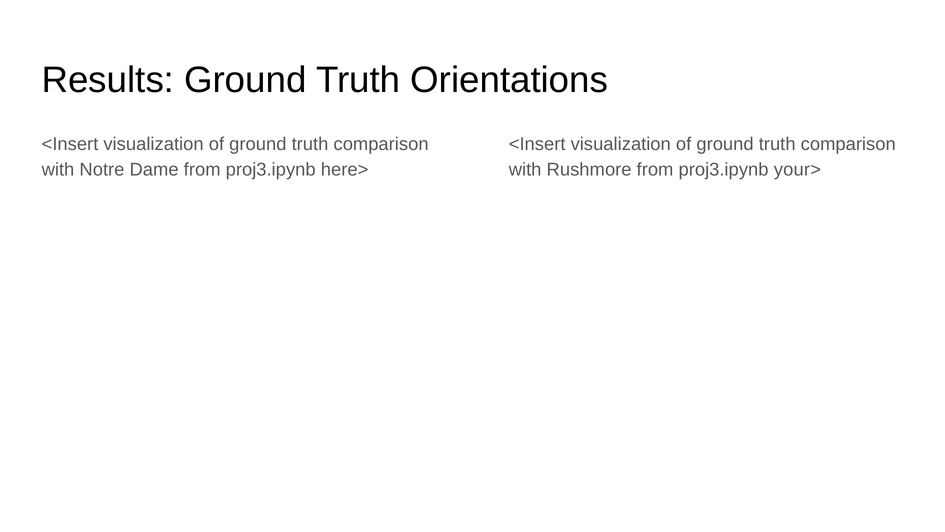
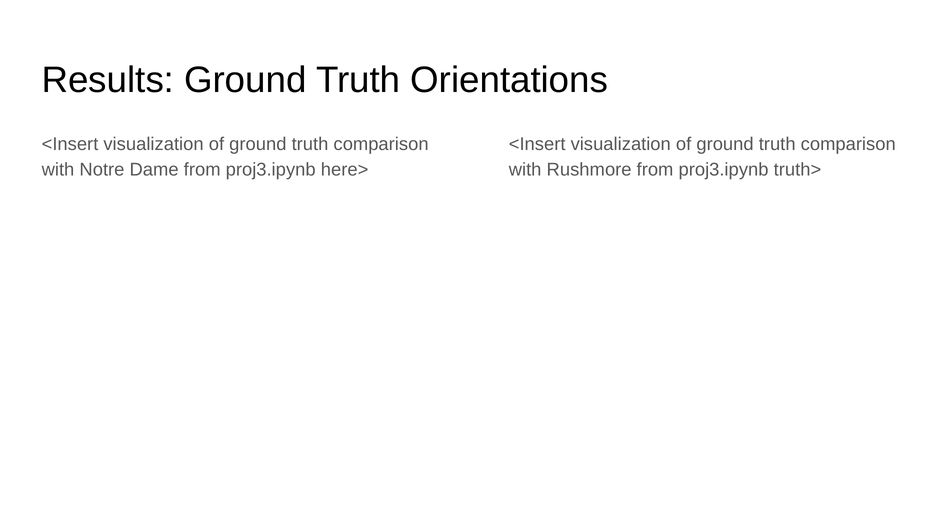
your>: your> -> truth>
